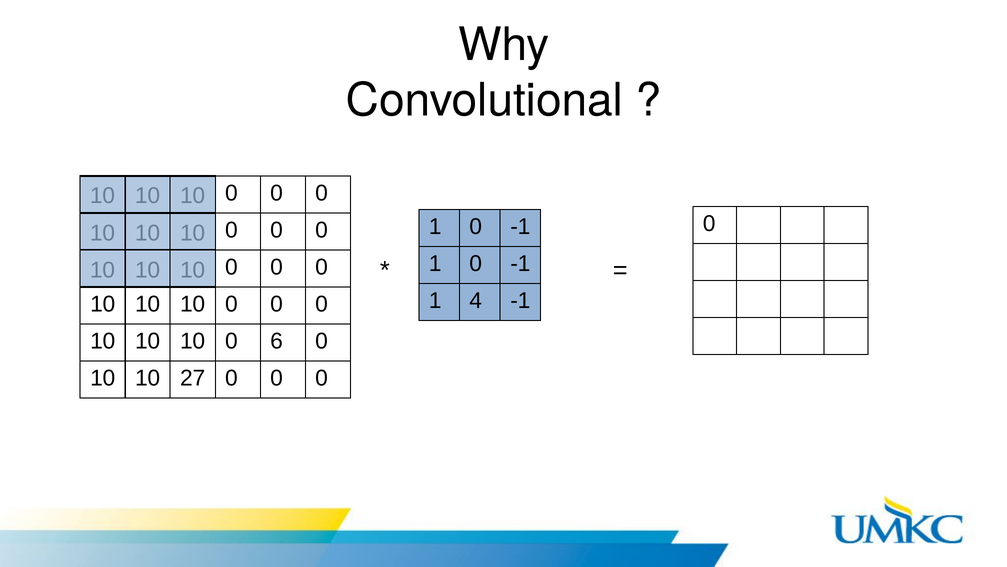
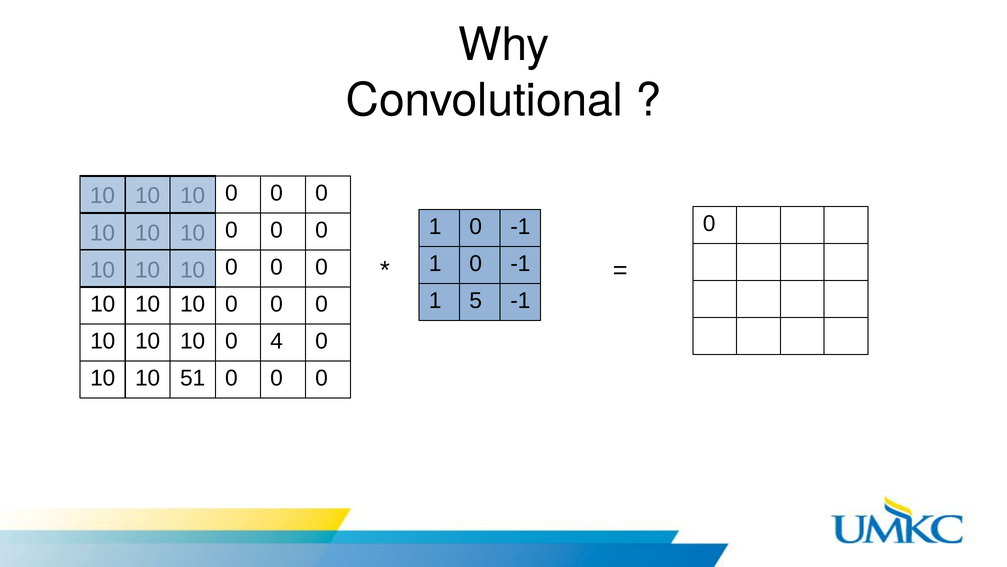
4: 4 -> 5
6: 6 -> 4
27: 27 -> 51
